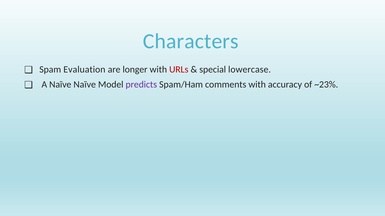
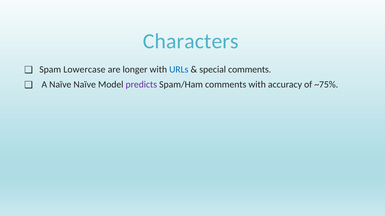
Evaluation: Evaluation -> Lowercase
URLs colour: red -> blue
special lowercase: lowercase -> comments
~23%: ~23% -> ~75%
